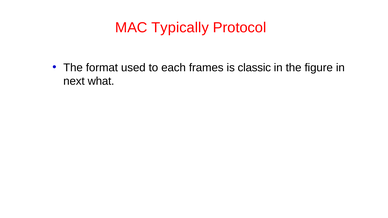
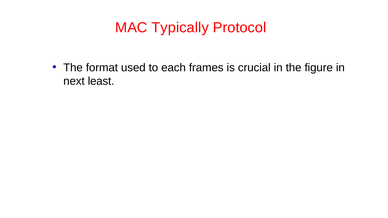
classic: classic -> crucial
what: what -> least
